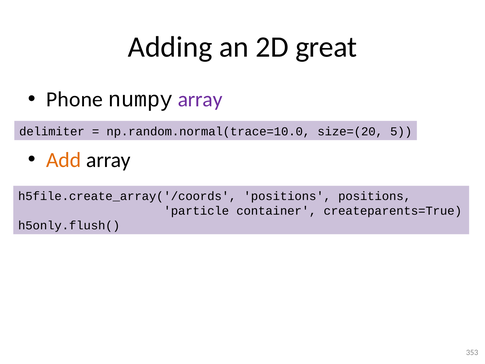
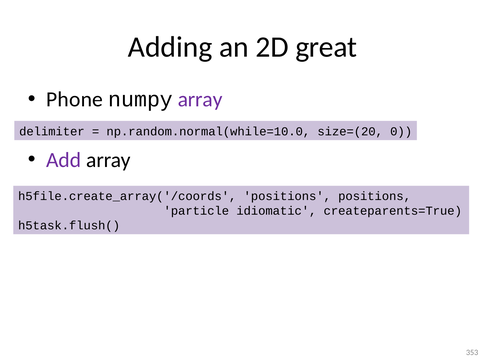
np.random.normal(trace=10.0: np.random.normal(trace=10.0 -> np.random.normal(while=10.0
5: 5 -> 0
Add colour: orange -> purple
container: container -> idiomatic
h5only.flush(: h5only.flush( -> h5task.flush(
